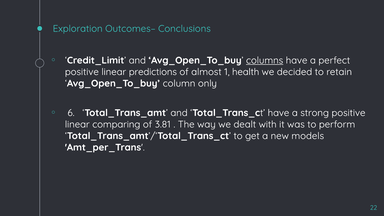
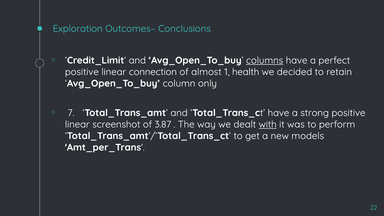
predictions: predictions -> connection
6: 6 -> 7
comparing: comparing -> screenshot
3.81: 3.81 -> 3.87
with underline: none -> present
